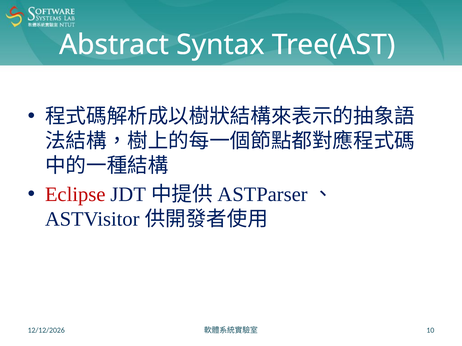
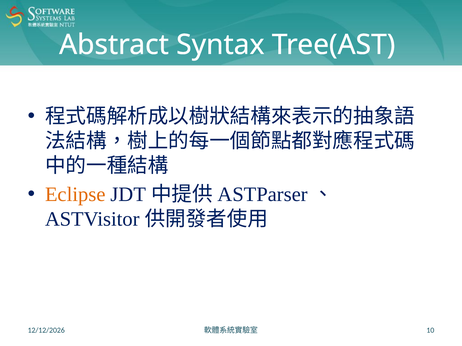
Eclipse colour: red -> orange
